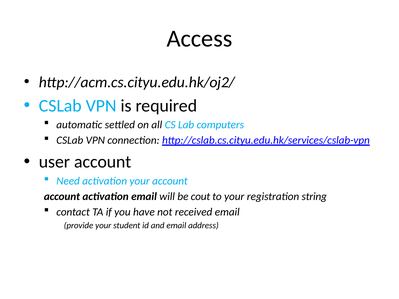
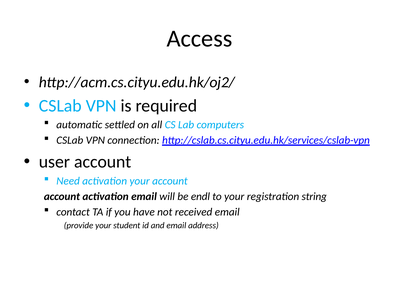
cout: cout -> endl
